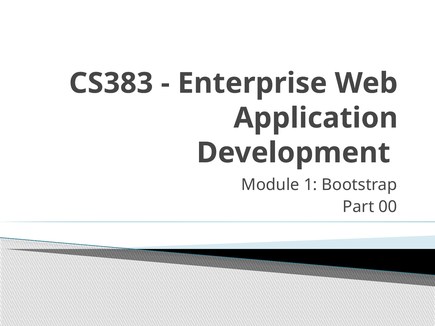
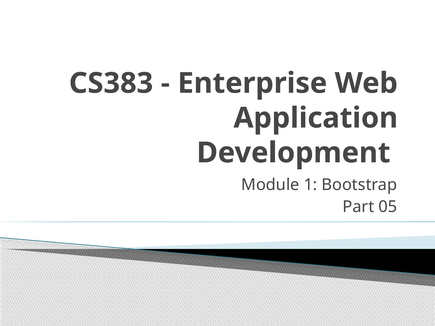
00: 00 -> 05
